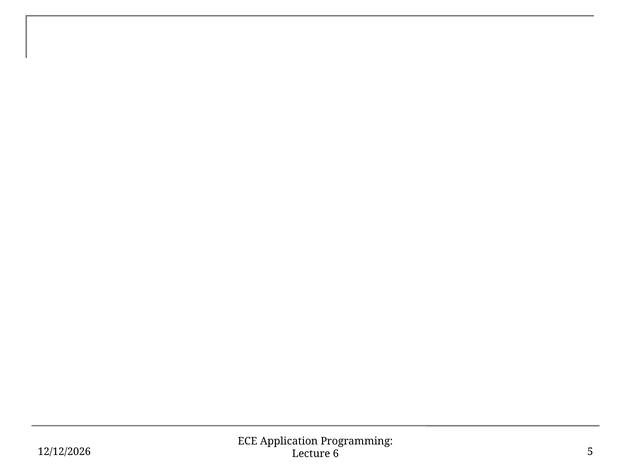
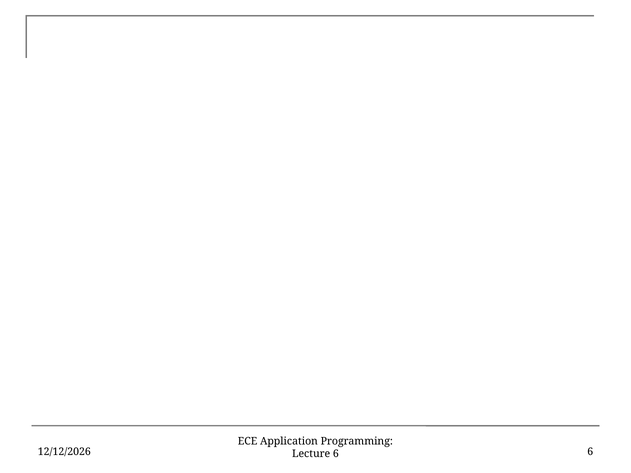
5 at (590, 452): 5 -> 6
